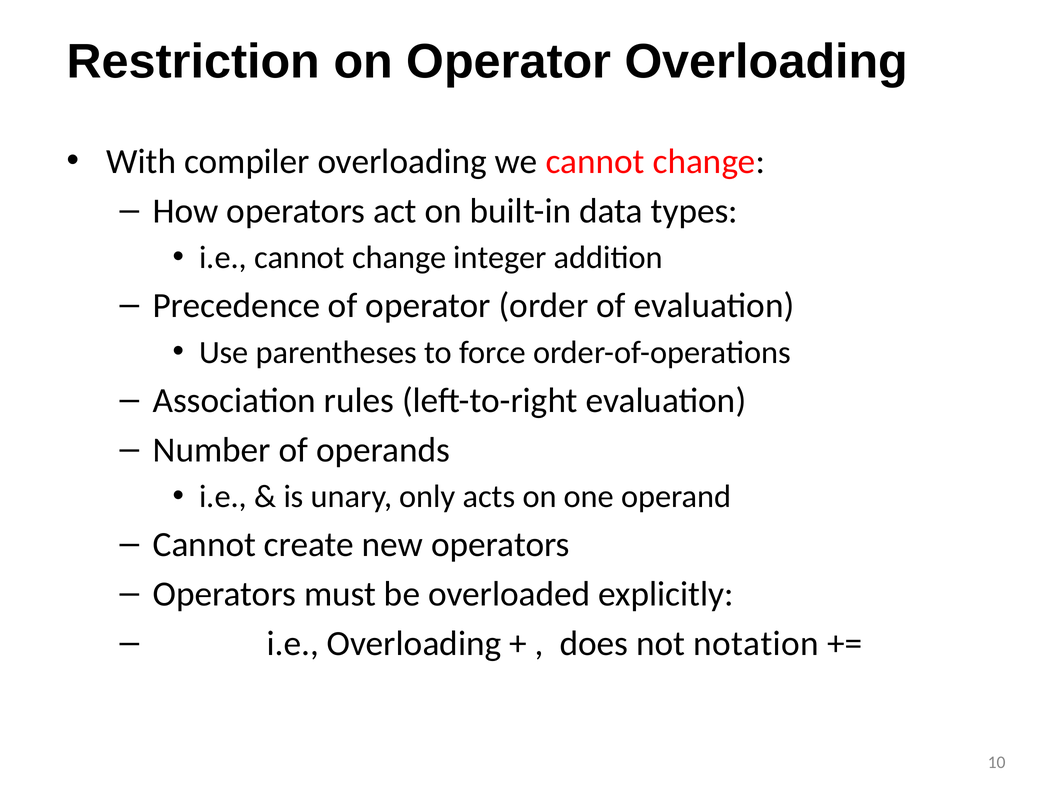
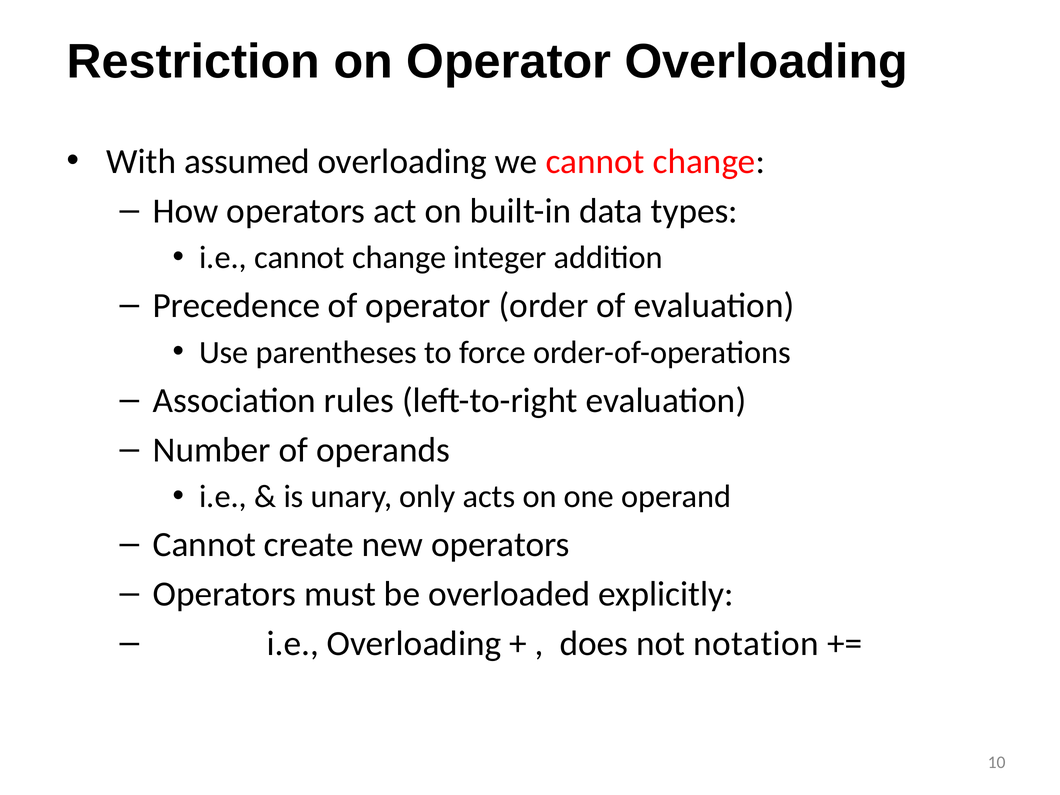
compiler: compiler -> assumed
